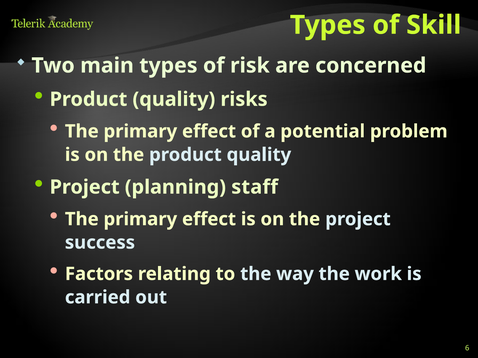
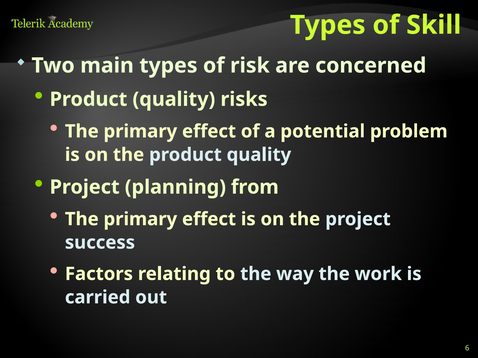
staff: staff -> from
